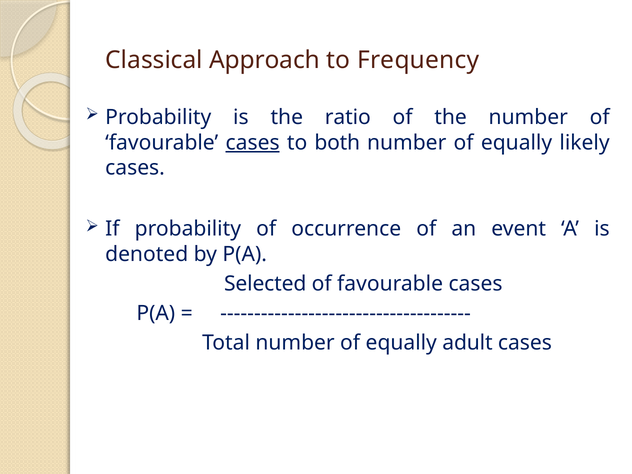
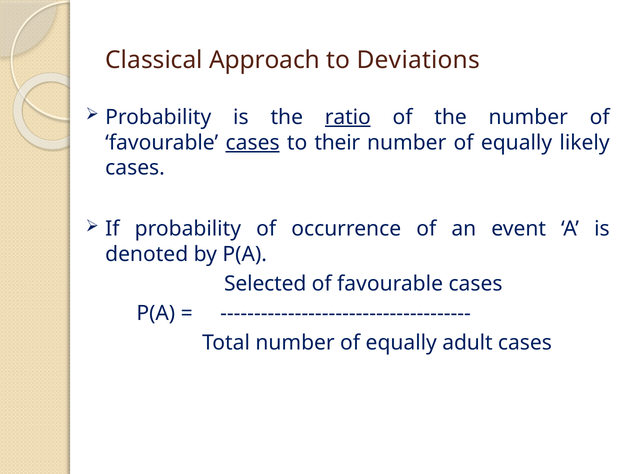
Frequency: Frequency -> Deviations
ratio underline: none -> present
both: both -> their
